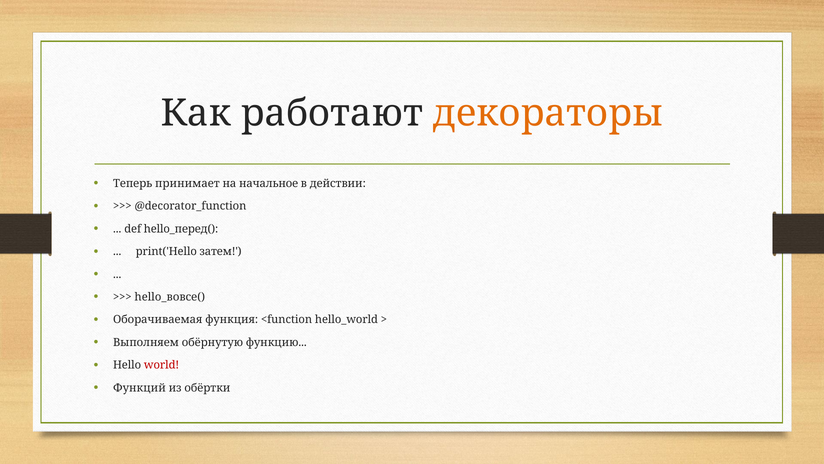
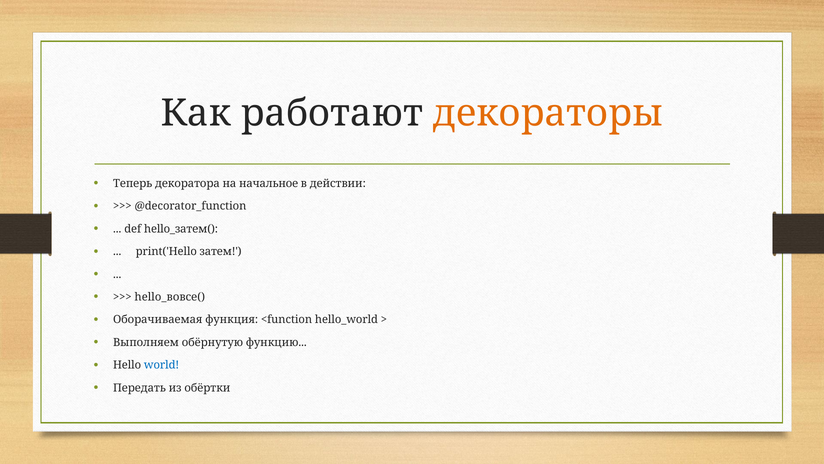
принимает: принимает -> декоратора
hello_перед(: hello_перед( -> hello_затем(
world colour: red -> blue
Функций: Функций -> Передать
